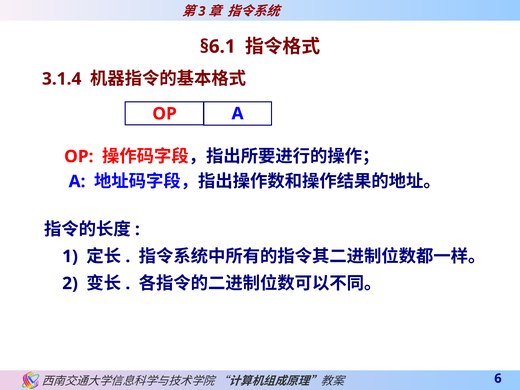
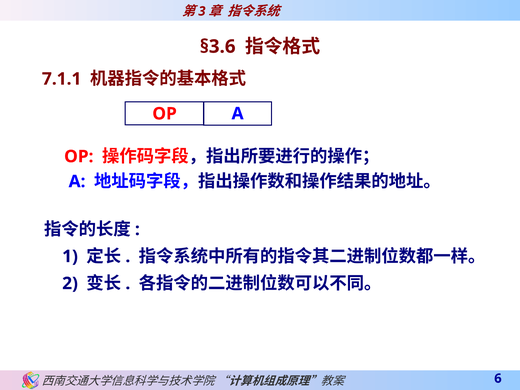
§6.1: §6.1 -> §3.6
3.1.4: 3.1.4 -> 7.1.1
